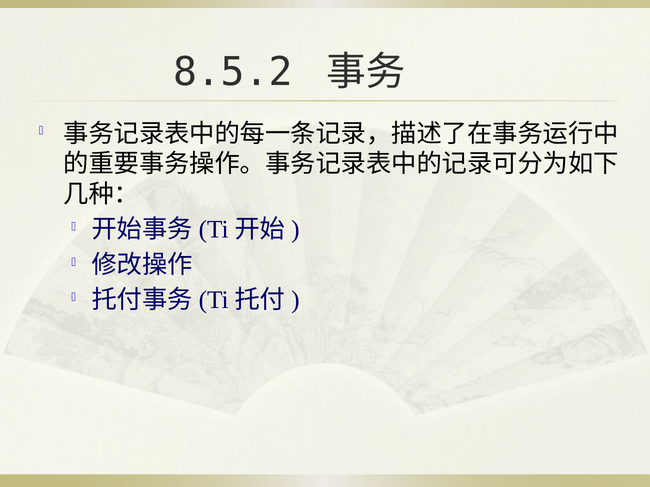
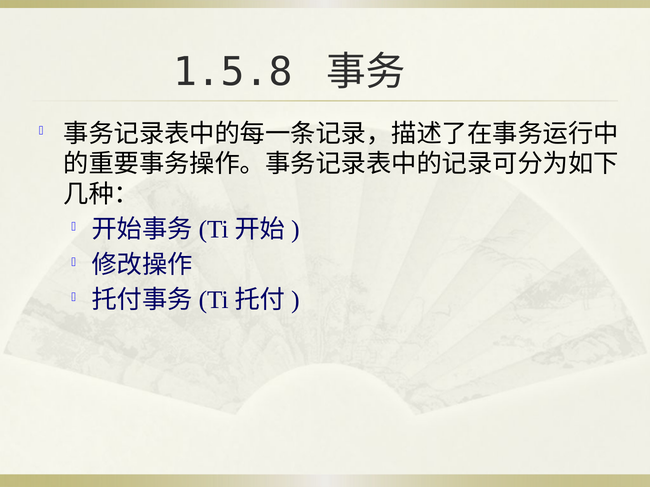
8.5.2: 8.5.2 -> 1.5.8
